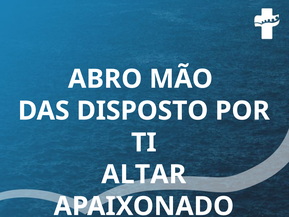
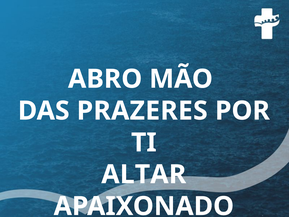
DISPOSTO: DISPOSTO -> PRAZERES
